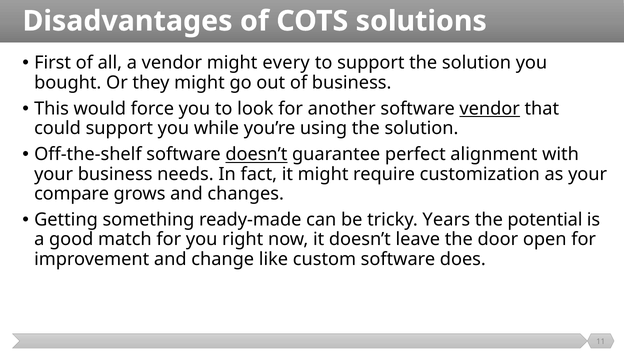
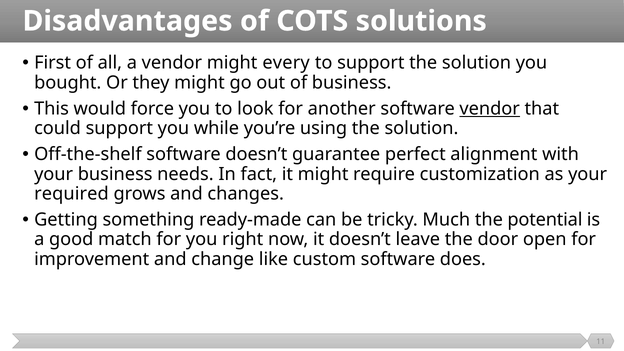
doesn’t at (256, 154) underline: present -> none
compare: compare -> required
Years: Years -> Much
